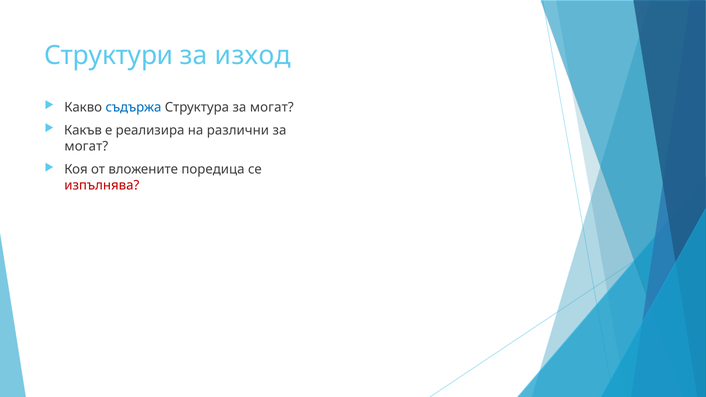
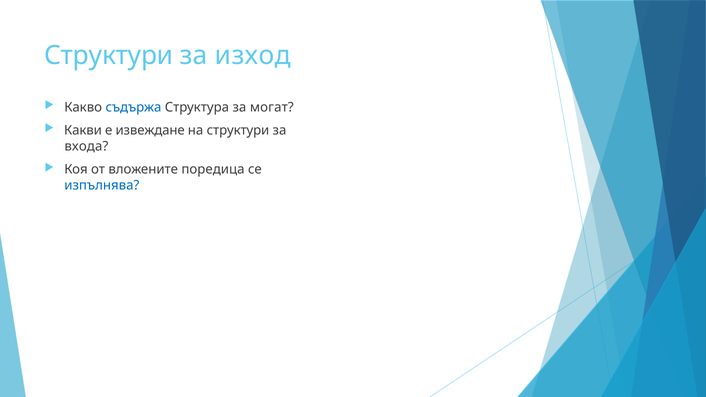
Какъв: Какъв -> Какви
реализира: реализира -> извеждане
на различни: различни -> структури
могат at (86, 146): могат -> входа
изпълнява colour: red -> blue
